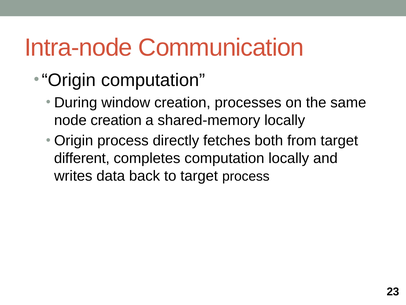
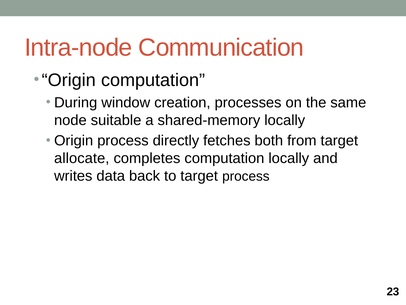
node creation: creation -> suitable
different: different -> allocate
